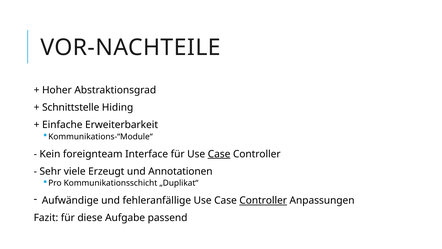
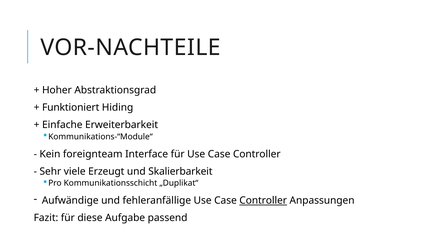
Schnittstelle: Schnittstelle -> Funktioniert
Case at (219, 154) underline: present -> none
Annotationen: Annotationen -> Skalierbarkeit
